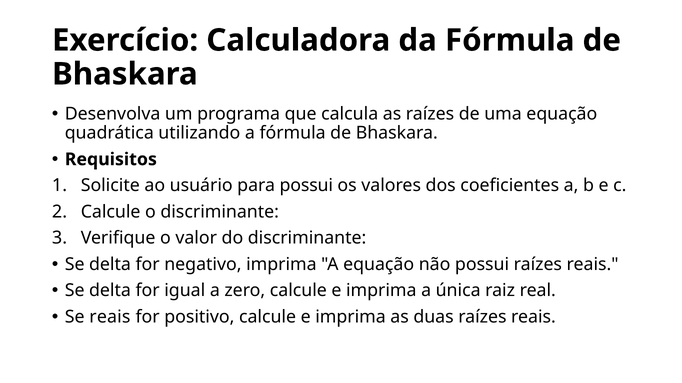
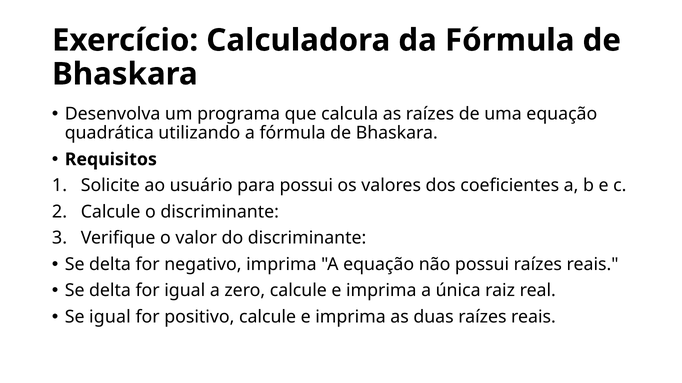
Se reais: reais -> igual
